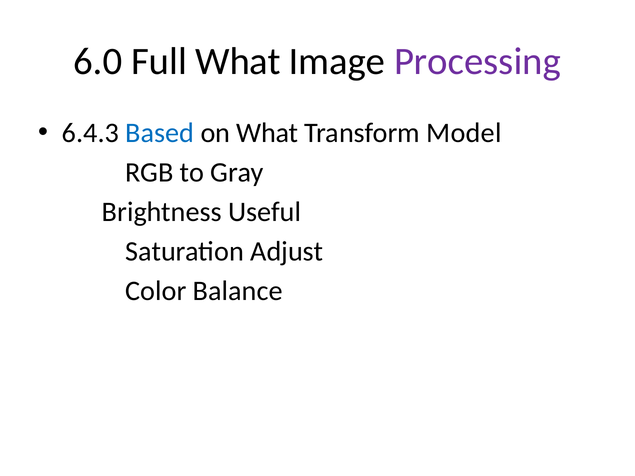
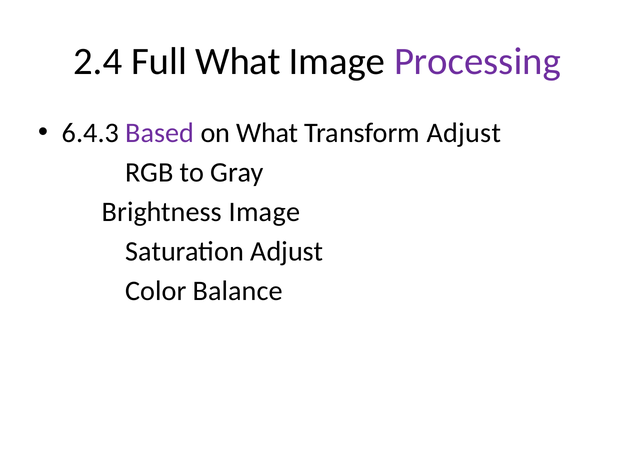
6.0: 6.0 -> 2.4
Based colour: blue -> purple
Transform Model: Model -> Adjust
Brightness Useful: Useful -> Image
